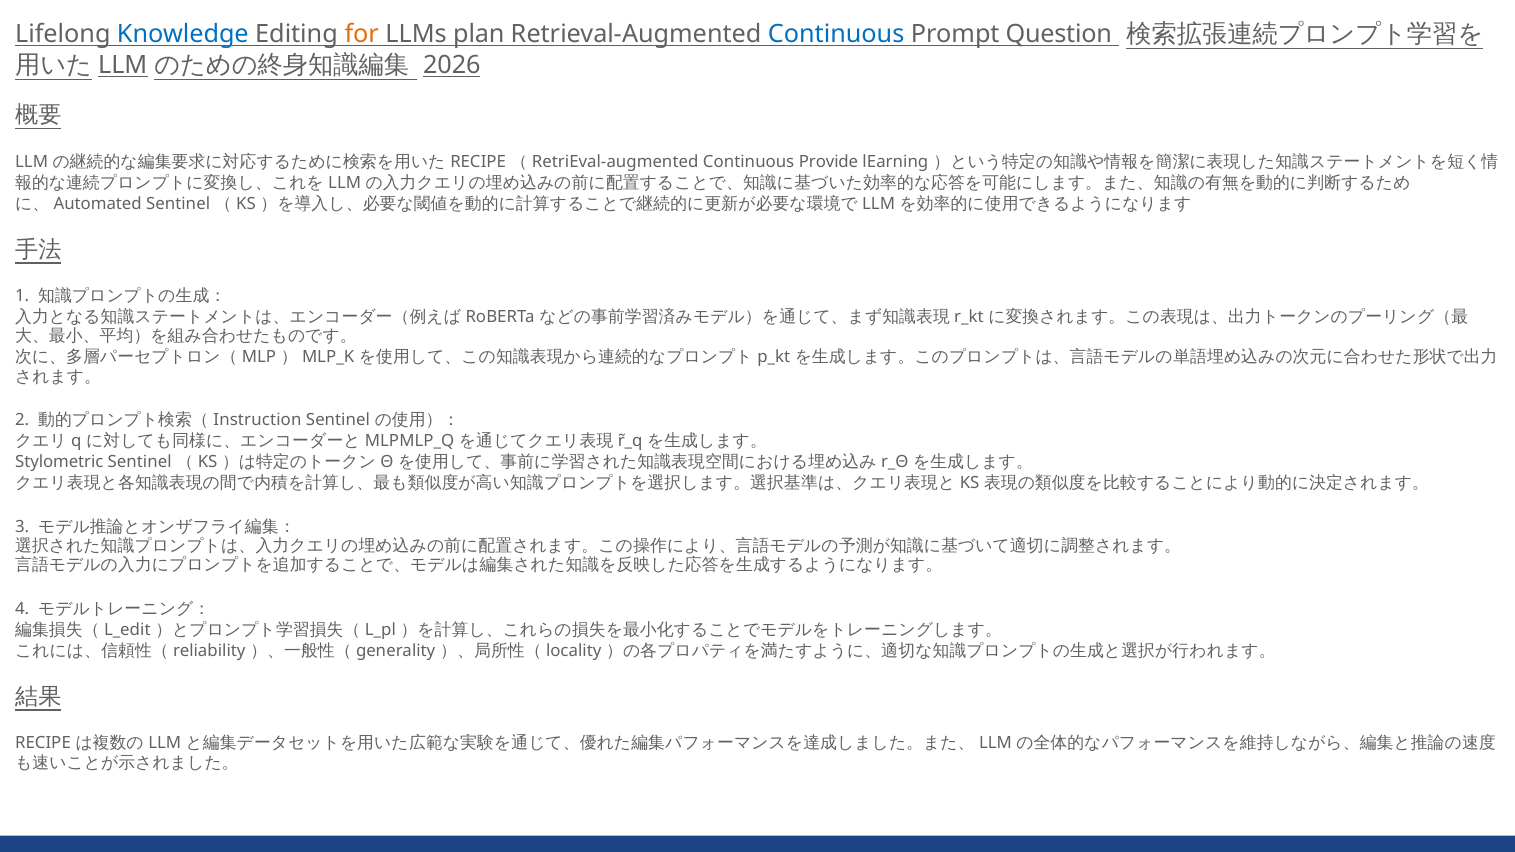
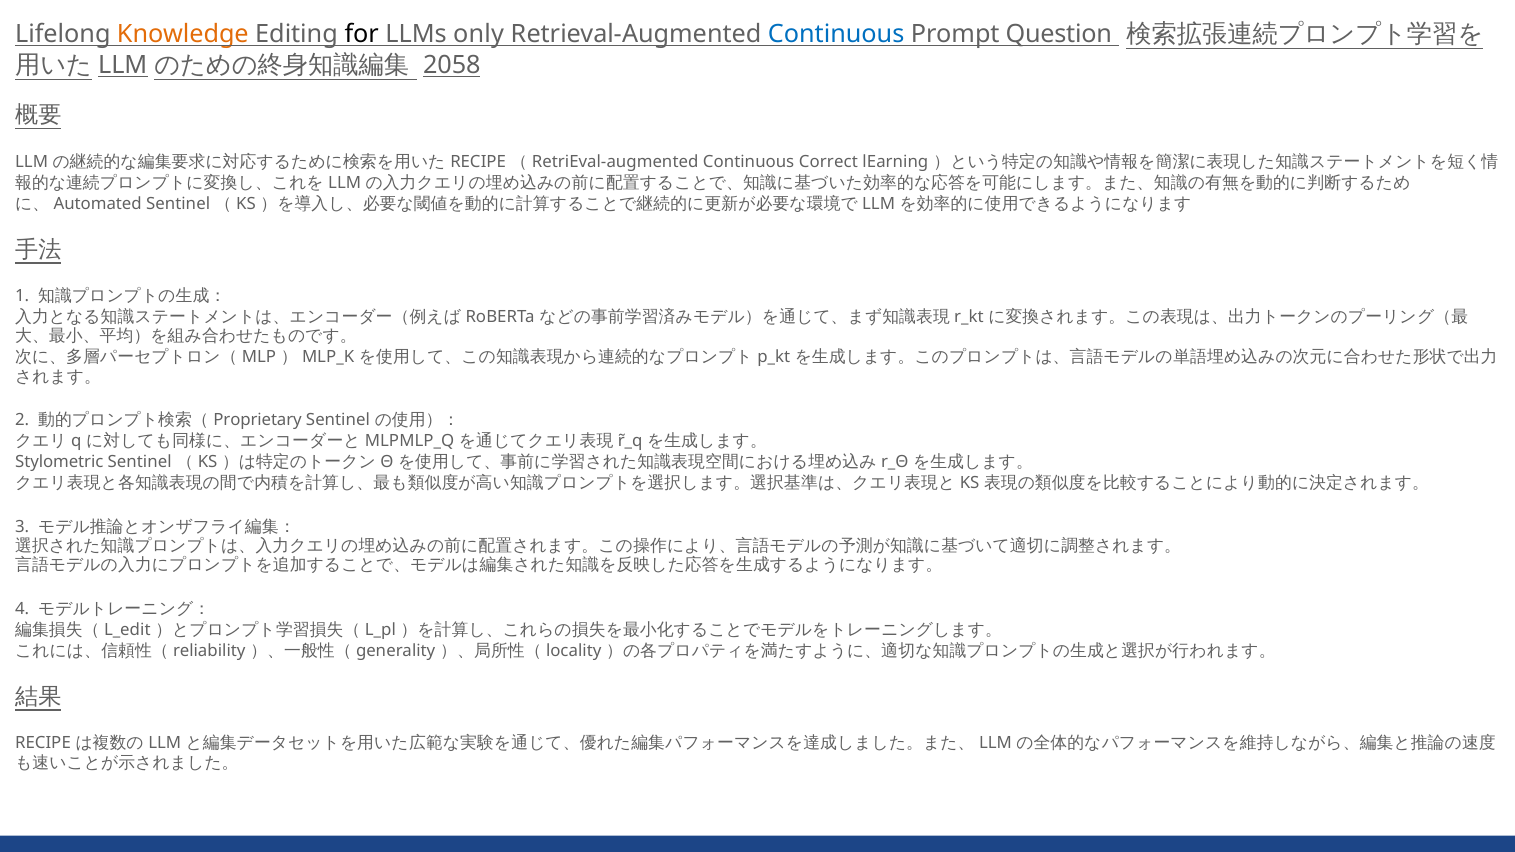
Knowledge colour: blue -> orange
for colour: orange -> black
plan: plan -> only
2026: 2026 -> 2058
Provide: Provide -> Correct
Instruction: Instruction -> Proprietary
